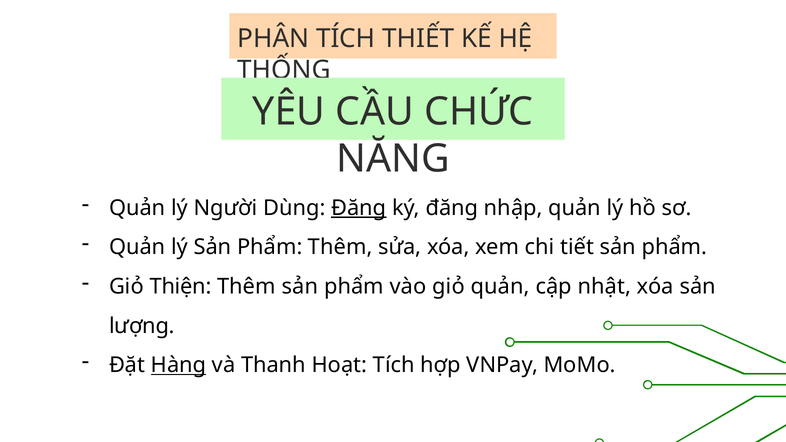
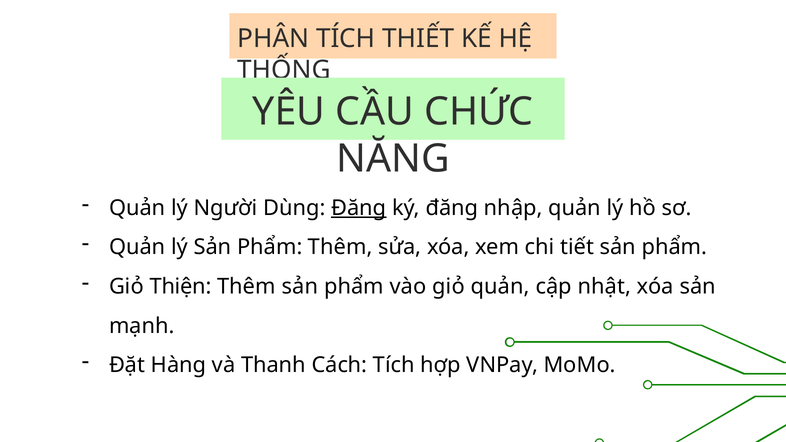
lượng: lượng -> mạnh
Hàng underline: present -> none
Hoạt: Hoạt -> Cách
